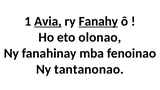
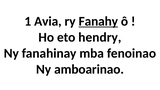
Avia underline: present -> none
olonao: olonao -> hendry
tantanonao: tantanonao -> amboarinao
